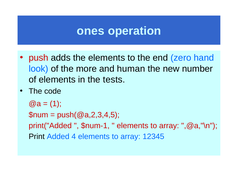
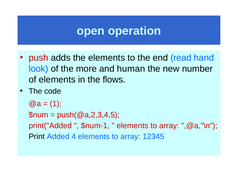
ones: ones -> open
zero: zero -> read
tests: tests -> flows
